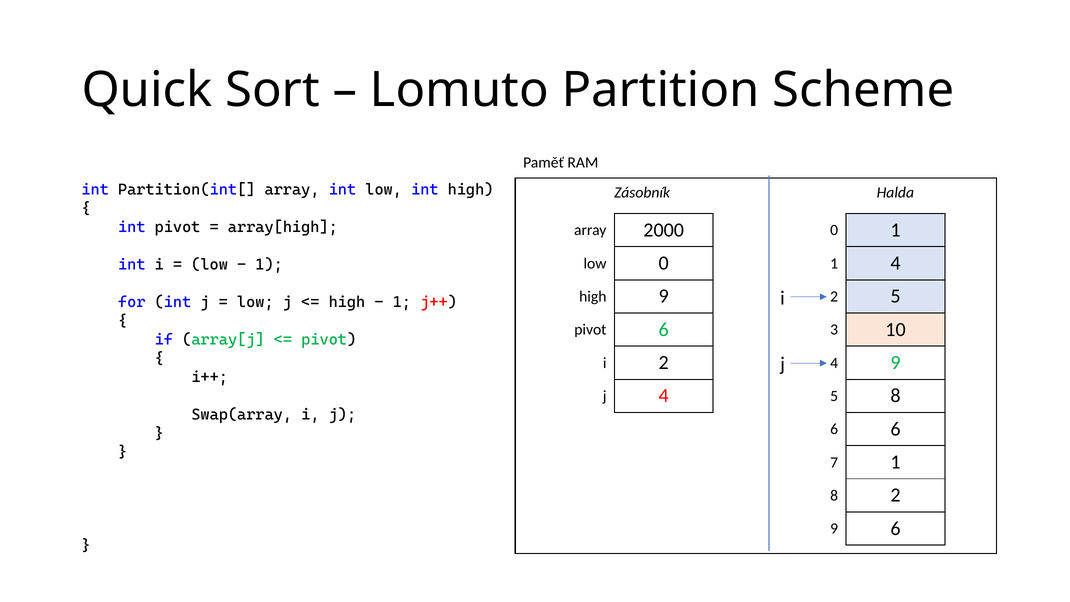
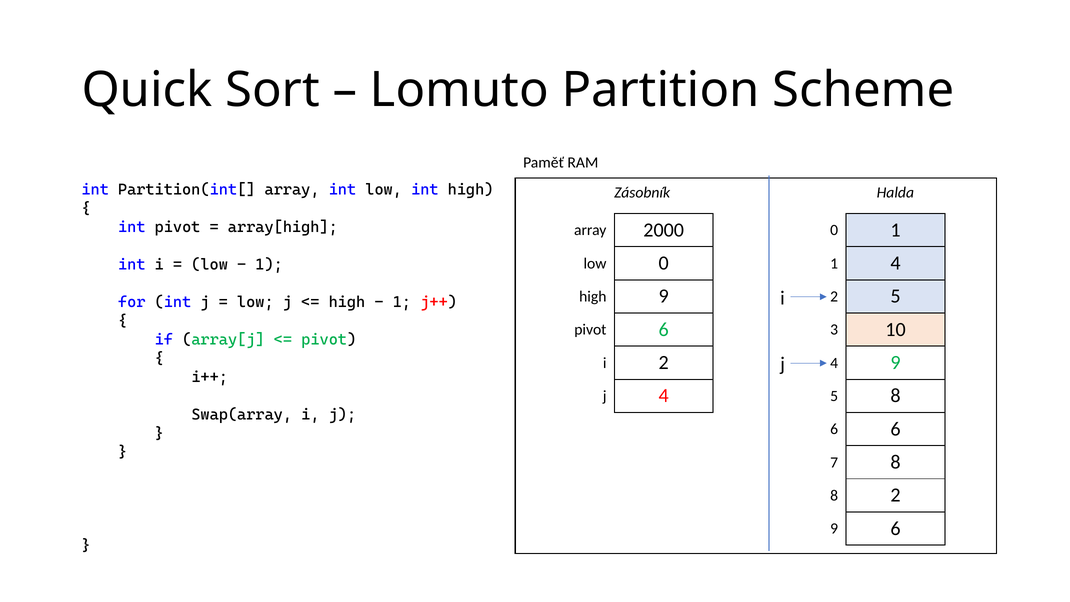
7 1: 1 -> 8
